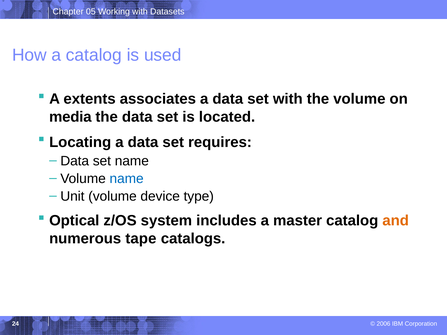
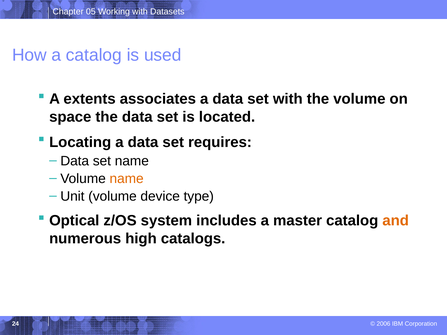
media: media -> space
name at (127, 179) colour: blue -> orange
tape: tape -> high
